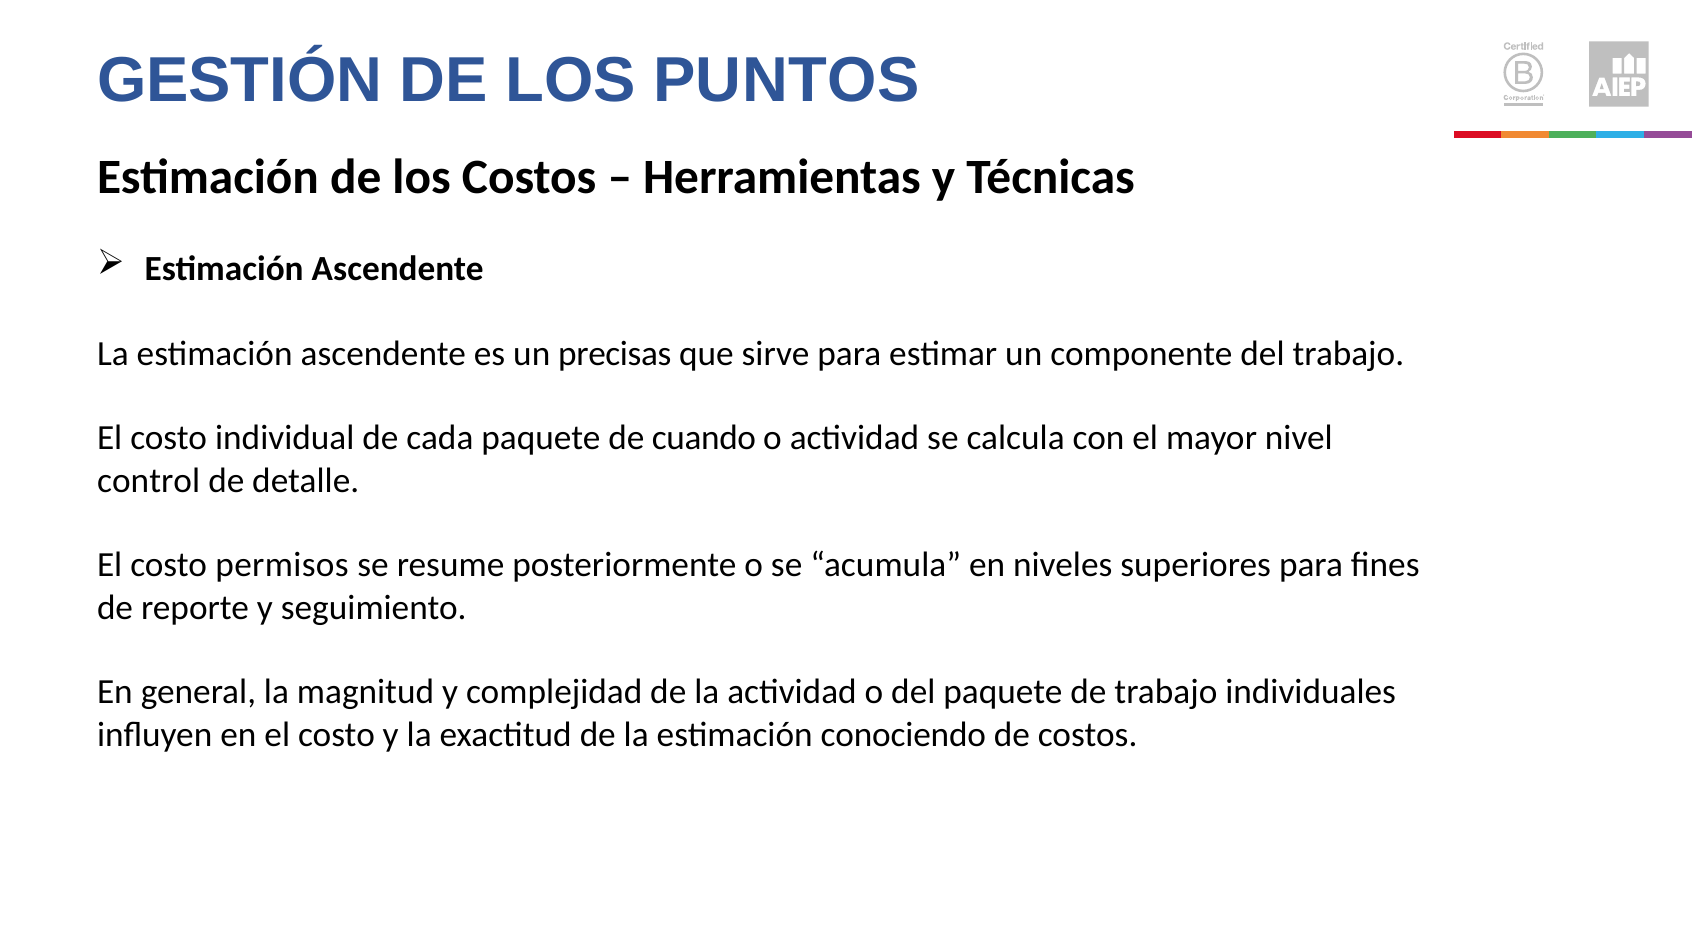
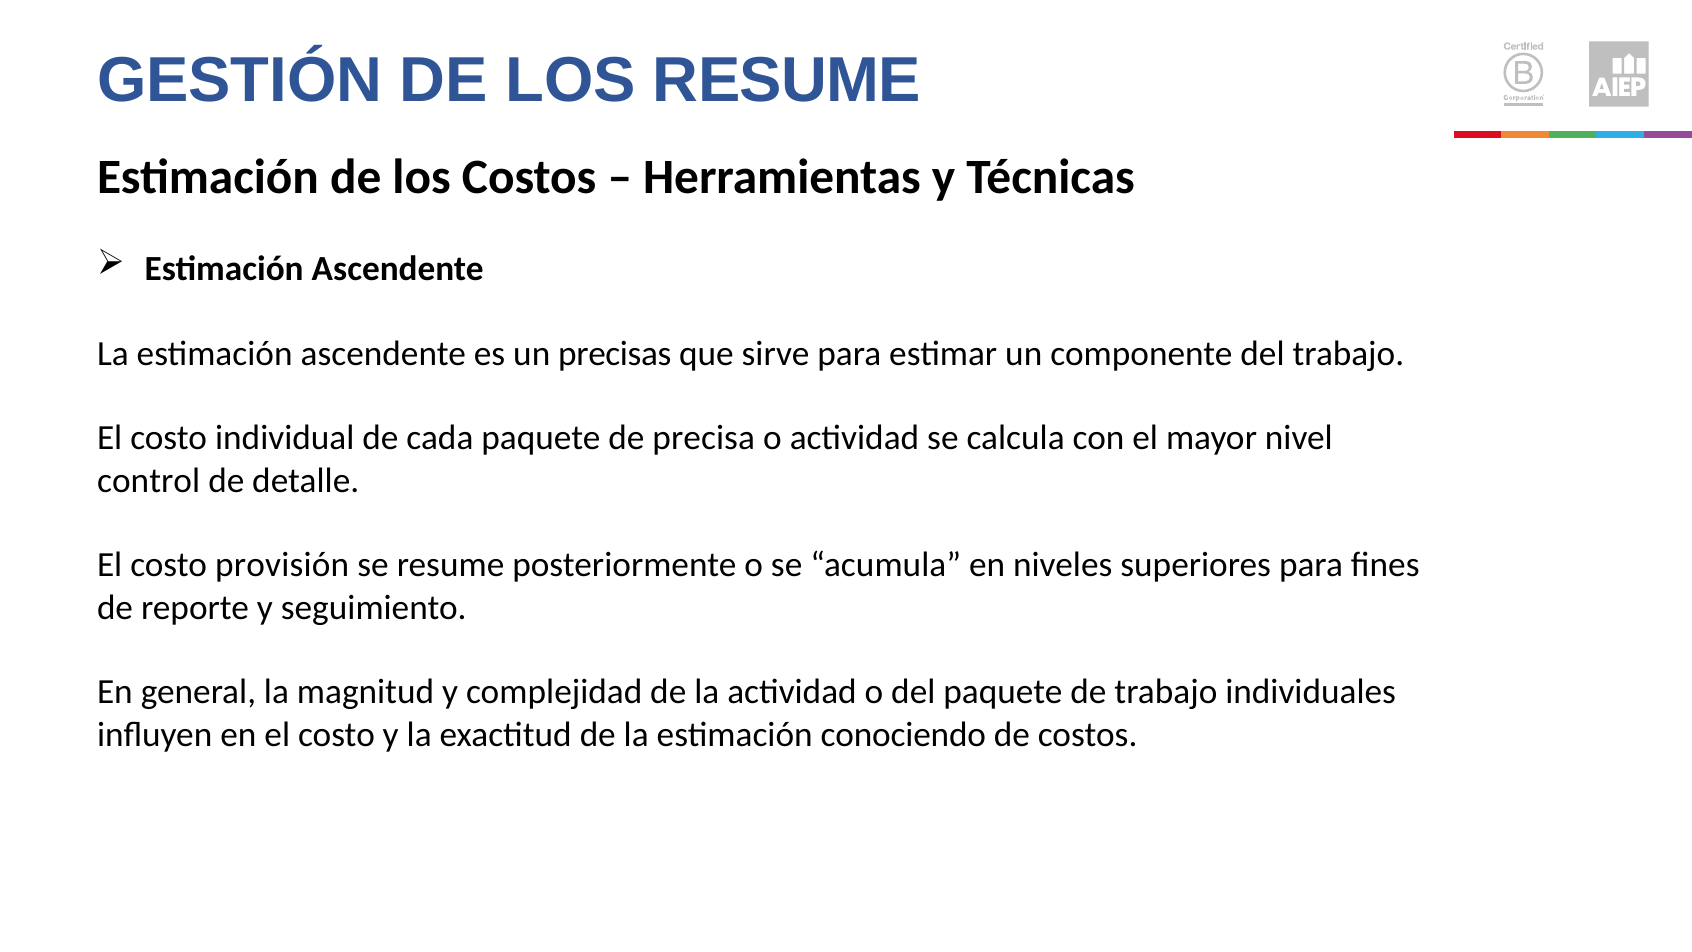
LOS PUNTOS: PUNTOS -> RESUME
cuando: cuando -> precisa
permisos: permisos -> provisión
